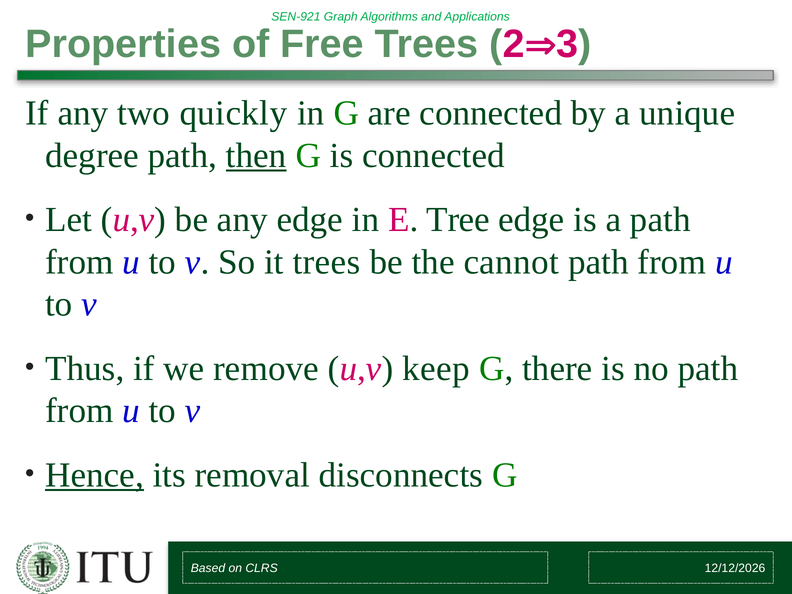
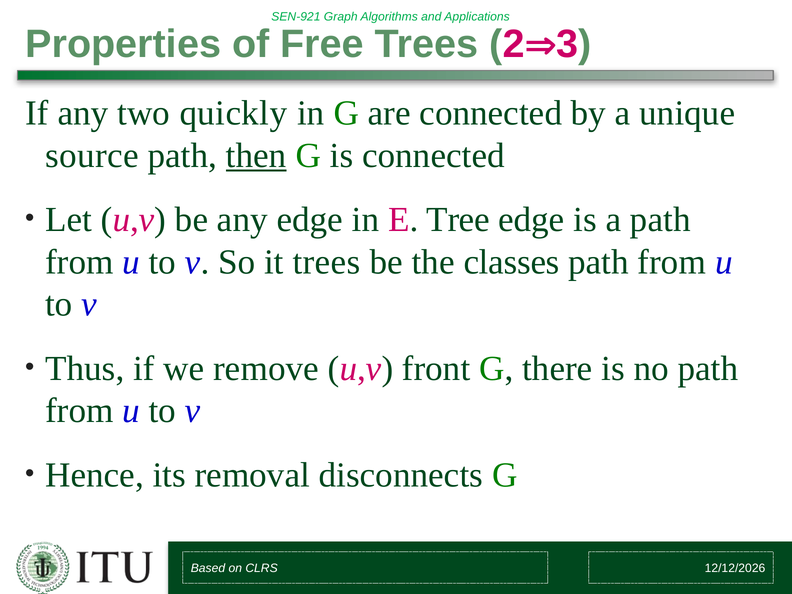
degree: degree -> source
cannot: cannot -> classes
keep: keep -> front
Hence underline: present -> none
